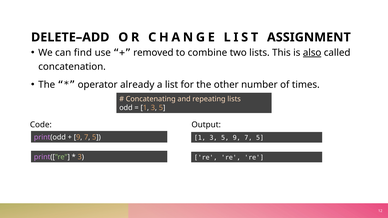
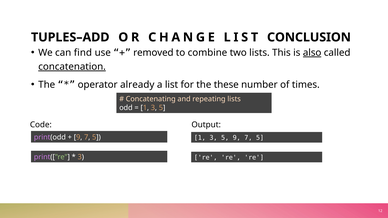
DELETE–ADD: DELETE–ADD -> TUPLES–ADD
ASSIGNMENT: ASSIGNMENT -> CONCLUSION
concatenation underline: none -> present
other: other -> these
